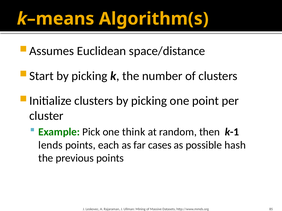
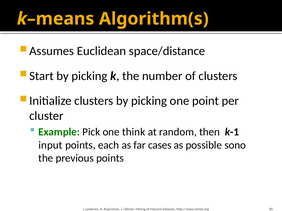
lends: lends -> input
hash: hash -> sono
